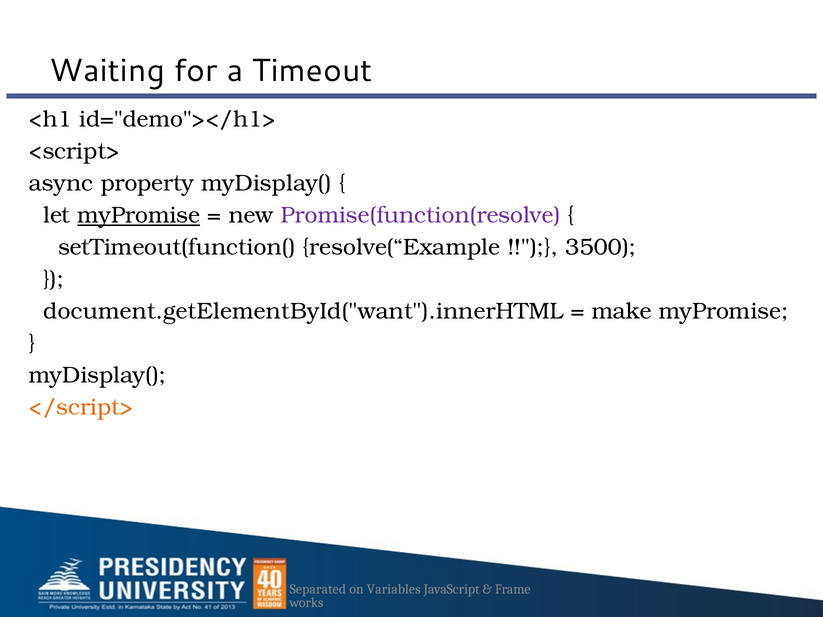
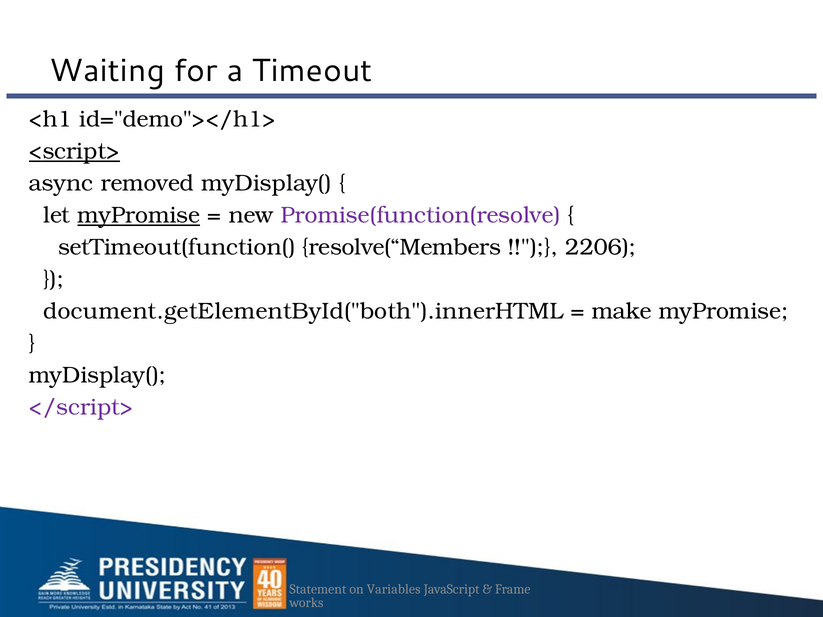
<script> underline: none -> present
property: property -> removed
resolve(“Example: resolve(“Example -> resolve(“Members
3500: 3500 -> 2206
document.getElementById("want").innerHTML: document.getElementById("want").innerHTML -> document.getElementById("both").innerHTML
</script> colour: orange -> purple
Separated: Separated -> Statement
